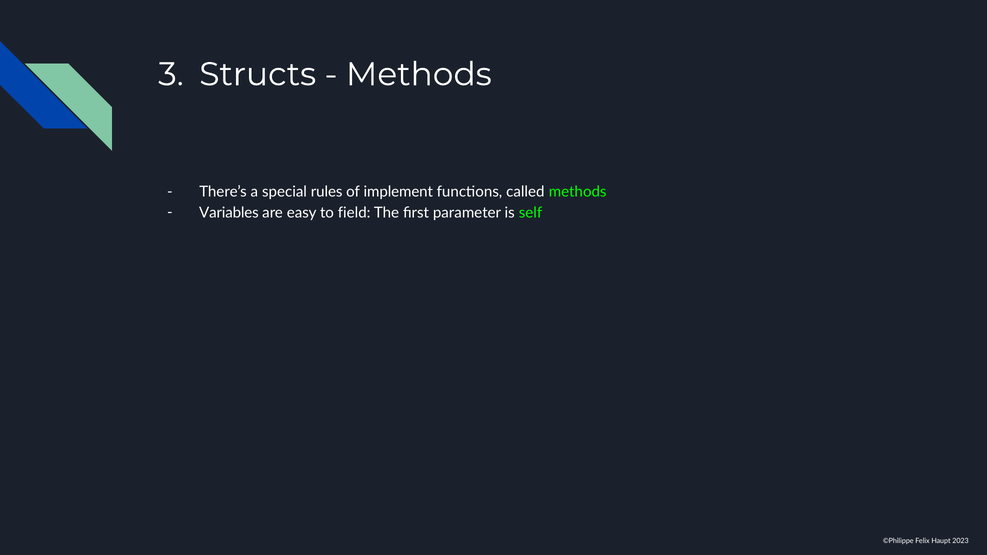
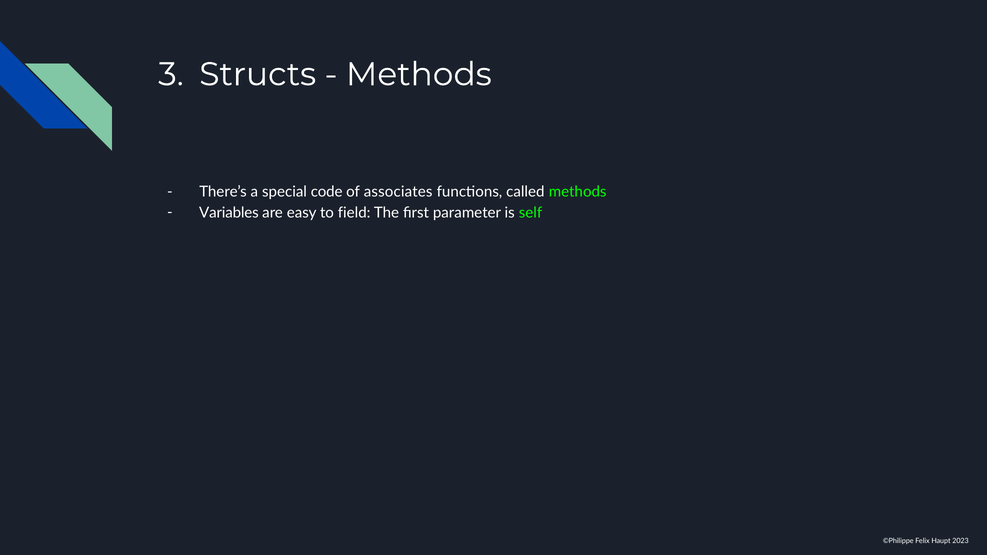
rules: rules -> code
implement: implement -> associates
